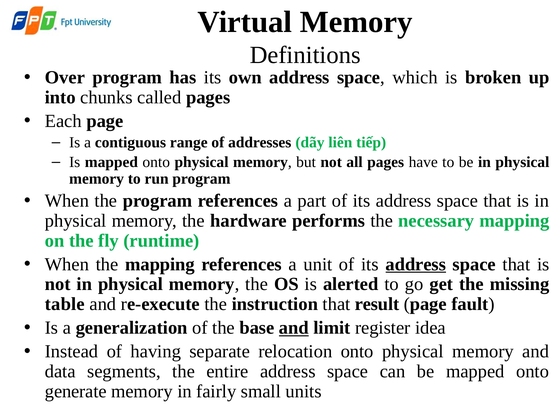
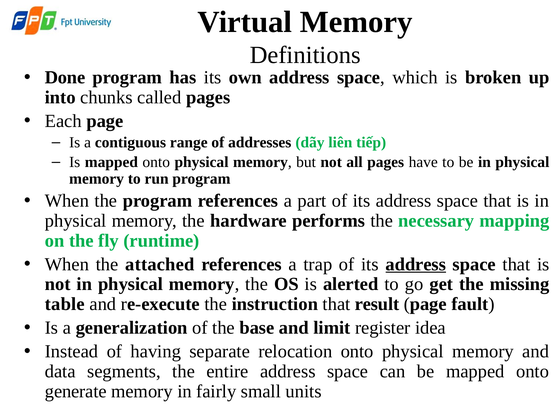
Over: Over -> Done
the mapping: mapping -> attached
unit: unit -> trap
and at (294, 328) underline: present -> none
